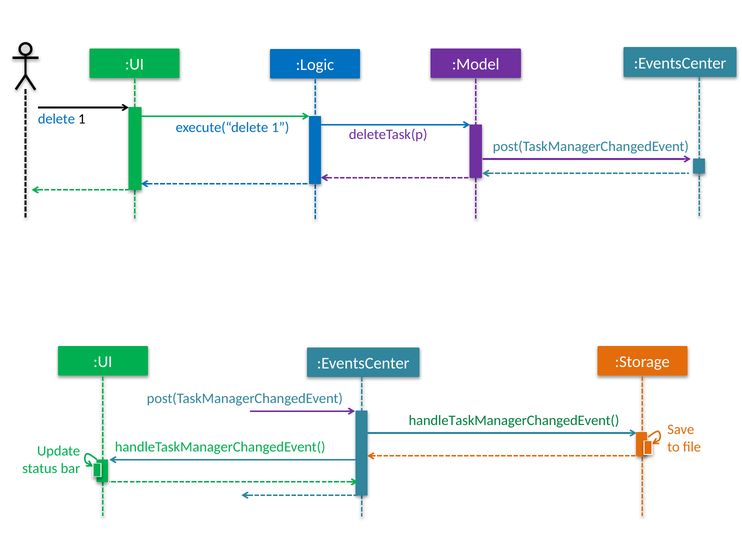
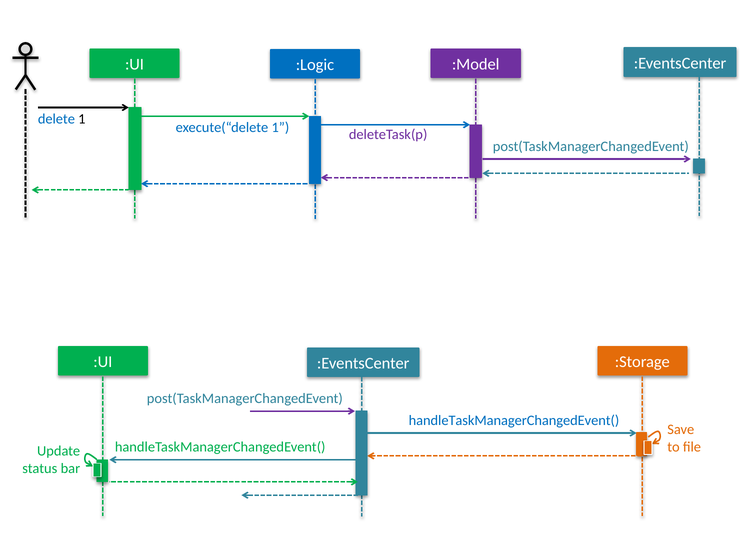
handleTaskManagerChangedEvent( at (514, 421) colour: green -> blue
